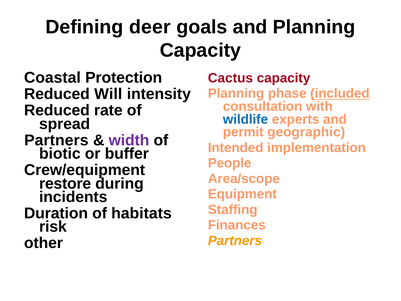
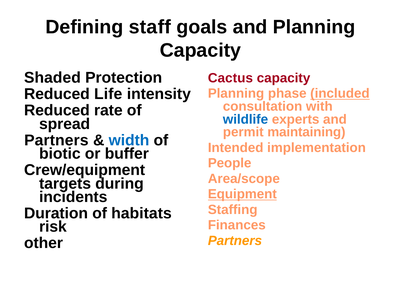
deer: deer -> staff
Coastal: Coastal -> Shaded
Will: Will -> Life
geographic: geographic -> maintaining
width colour: purple -> blue
restore: restore -> targets
Equipment underline: none -> present
